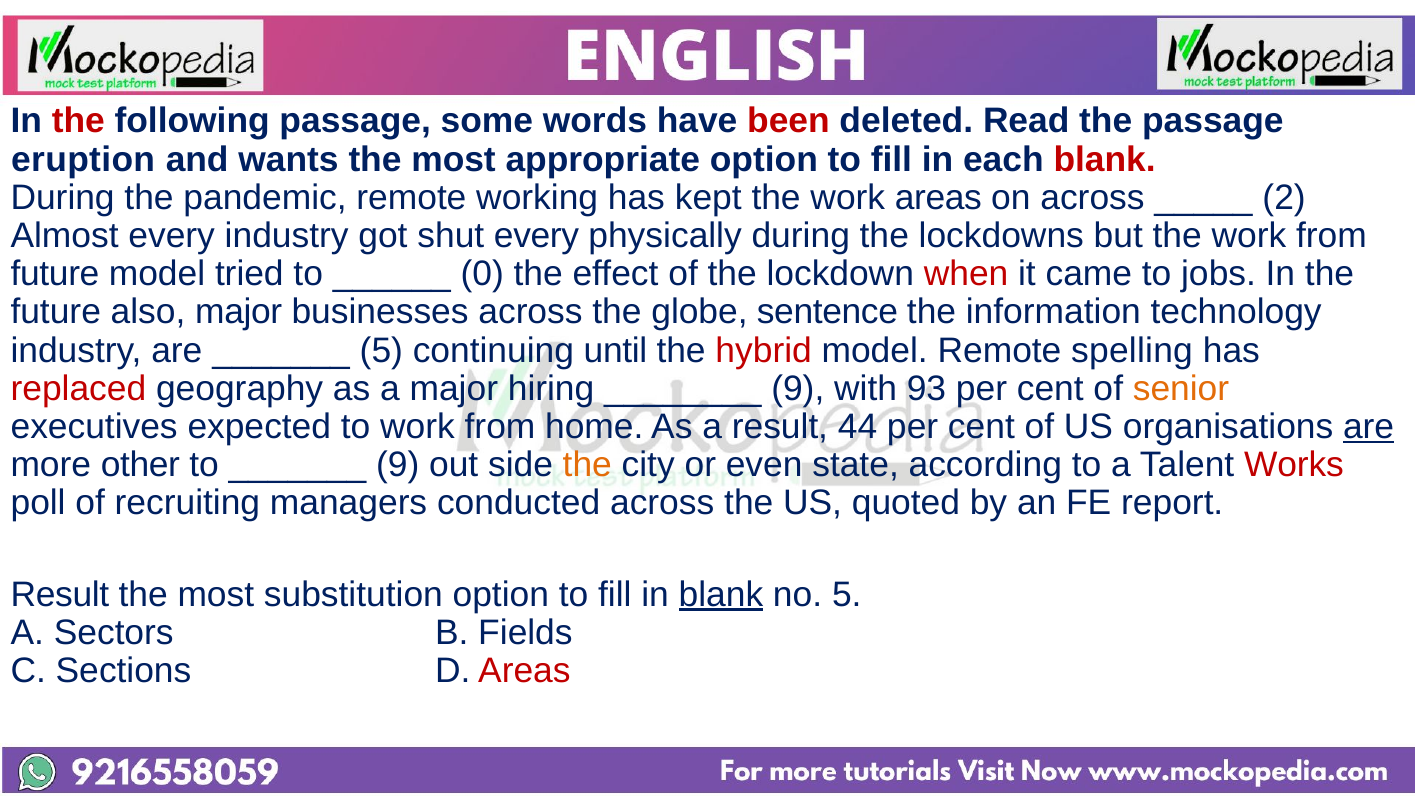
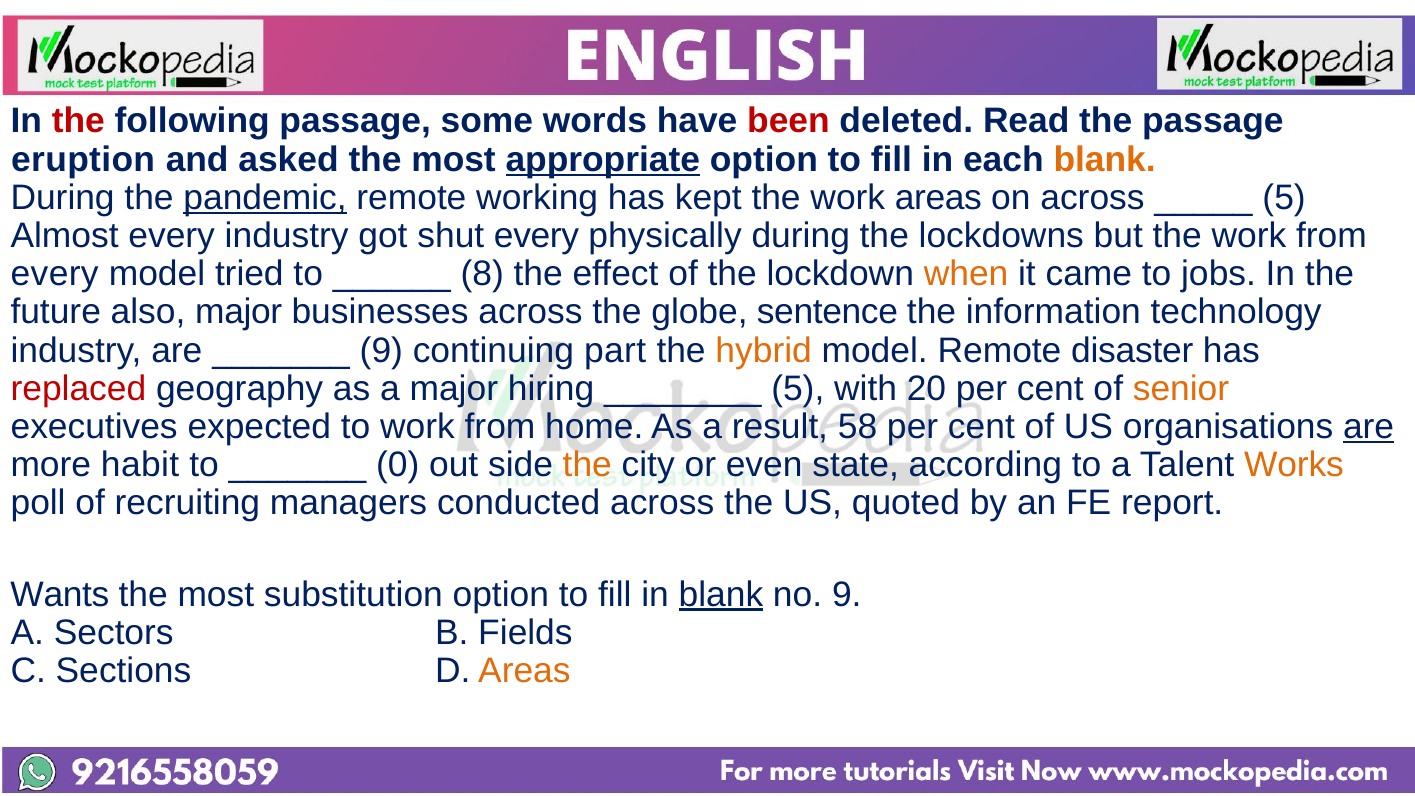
wants: wants -> asked
appropriate underline: none -> present
blank at (1105, 159) colour: red -> orange
pandemic underline: none -> present
2 at (1284, 198): 2 -> 5
future at (55, 274): future -> every
0: 0 -> 8
when colour: red -> orange
5 at (381, 350): 5 -> 9
until: until -> part
hybrid colour: red -> orange
spelling: spelling -> disaster
9 at (798, 389): 9 -> 5
93: 93 -> 20
44: 44 -> 58
other: other -> habit
9 at (398, 465): 9 -> 0
Works colour: red -> orange
Result at (60, 594): Result -> Wants
no 5: 5 -> 9
Areas at (524, 671) colour: red -> orange
